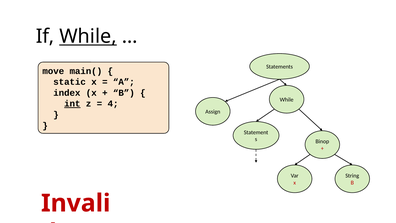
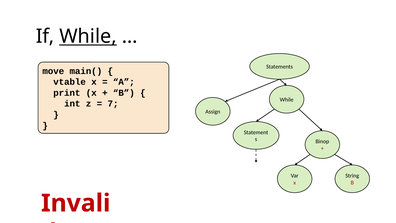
static: static -> vtable
index: index -> print
int underline: present -> none
4: 4 -> 7
